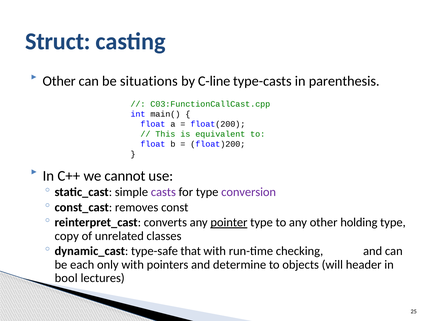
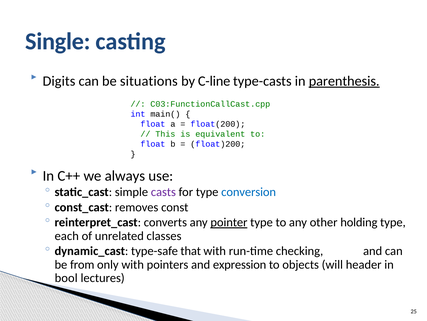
Struct: Struct -> Single
Other at (59, 81): Other -> Digits
parenthesis underline: none -> present
cannot: cannot -> always
conversion colour: purple -> blue
copy: copy -> each
each: each -> from
determine: determine -> expression
